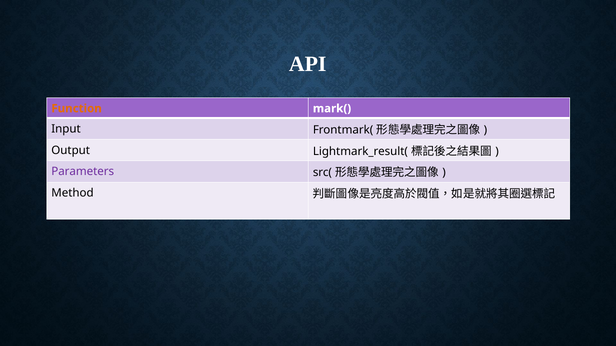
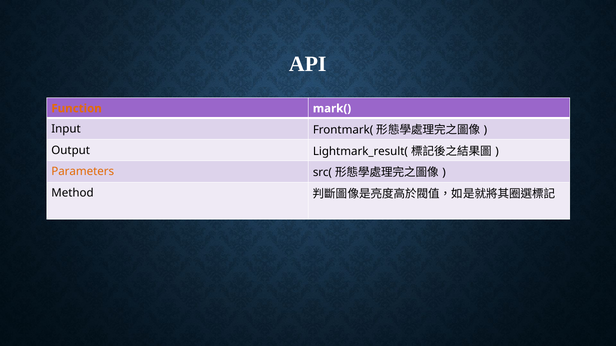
Parameters colour: purple -> orange
